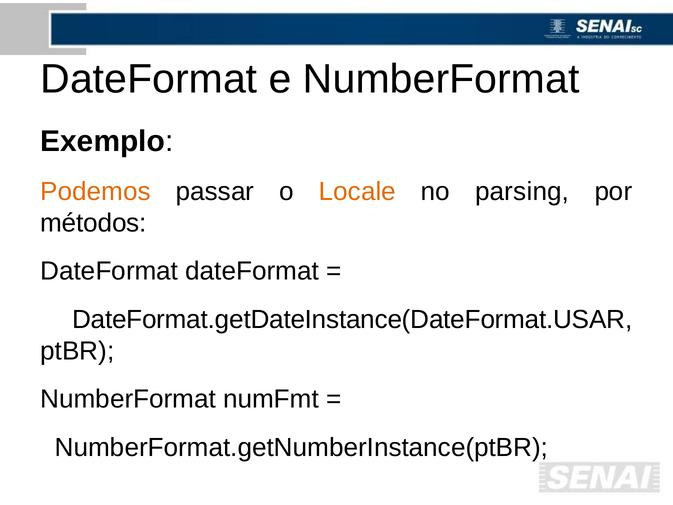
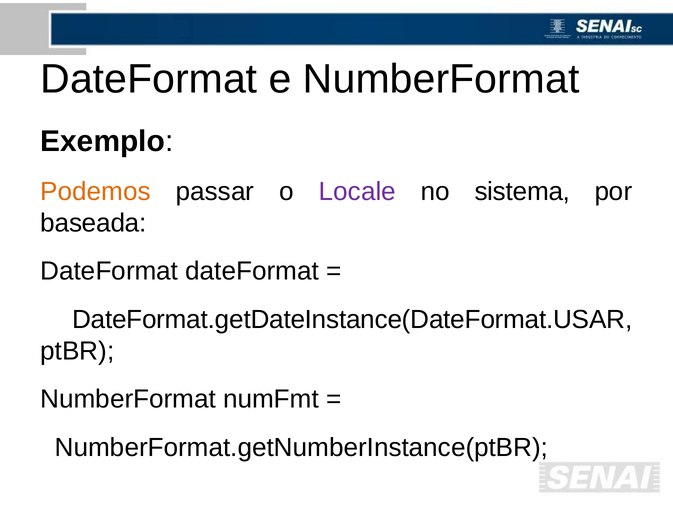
Locale colour: orange -> purple
parsing: parsing -> sistema
métodos: métodos -> baseada
